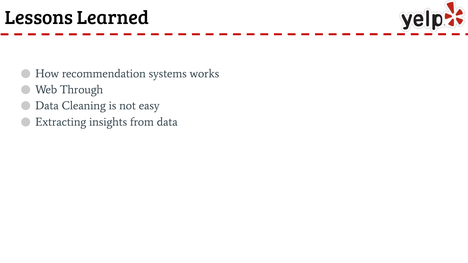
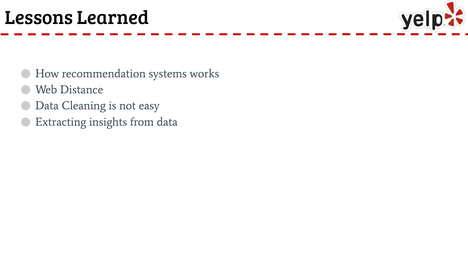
Through: Through -> Distance
